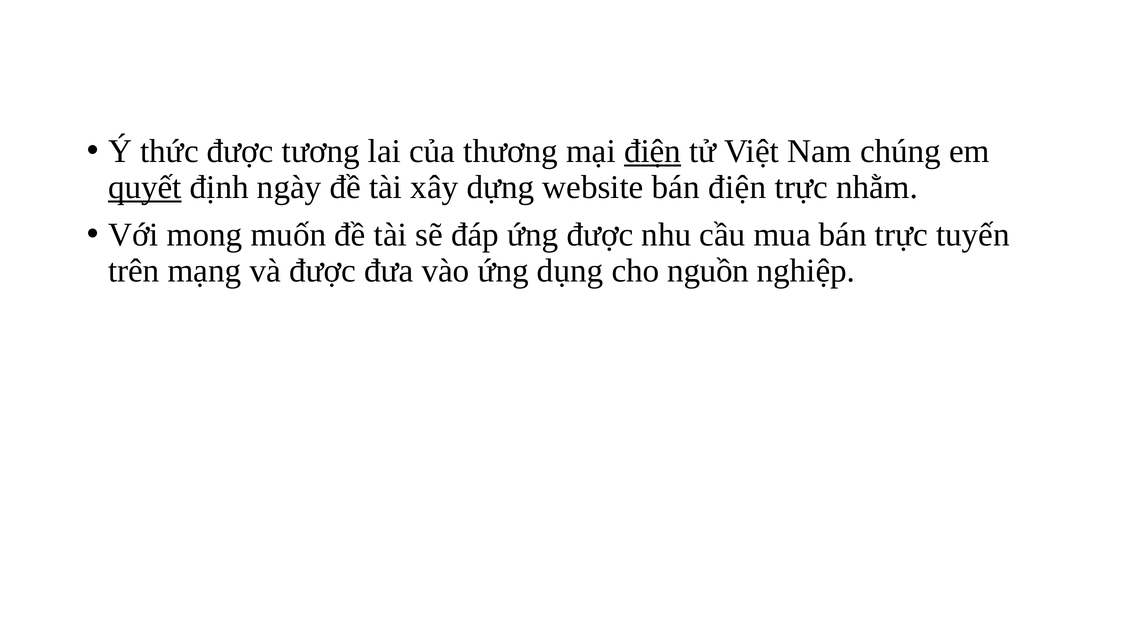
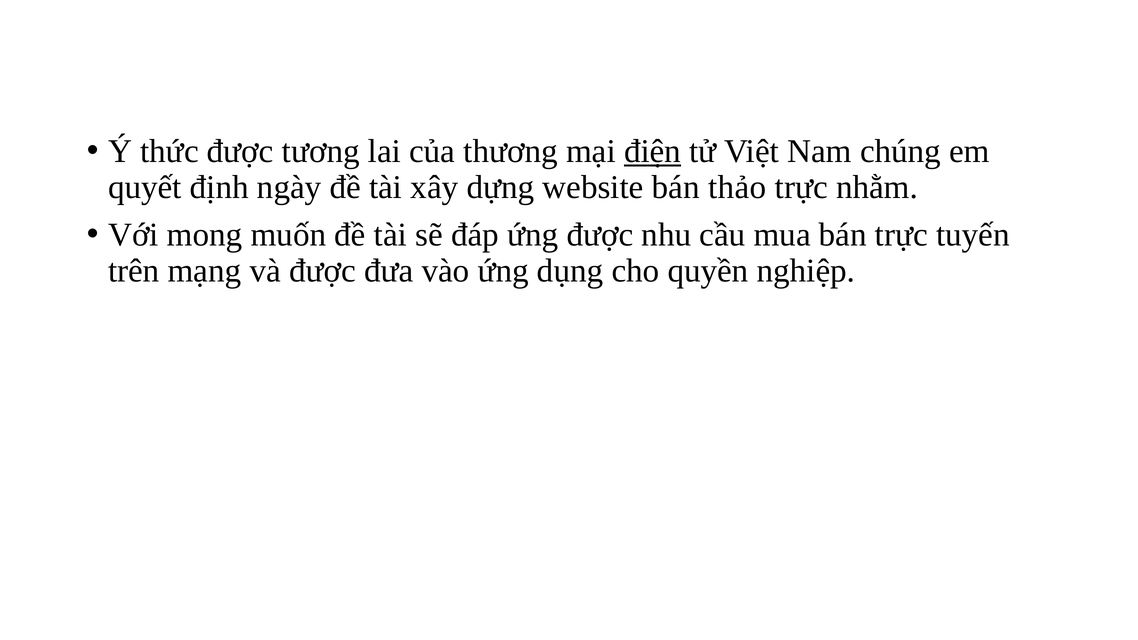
quyết underline: present -> none
bán điện: điện -> thảo
nguồn: nguồn -> quyền
